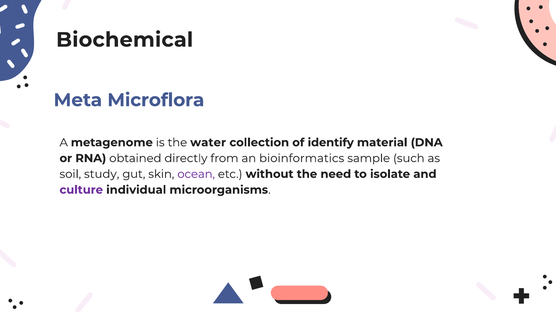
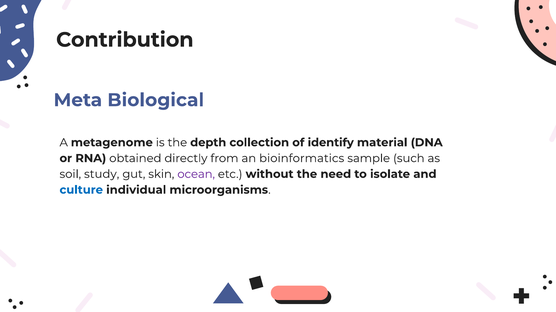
Biochemical: Biochemical -> Contribution
Microflora: Microflora -> Biological
water: water -> depth
culture colour: purple -> blue
